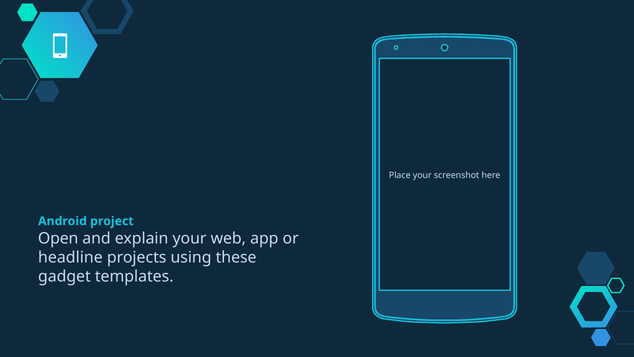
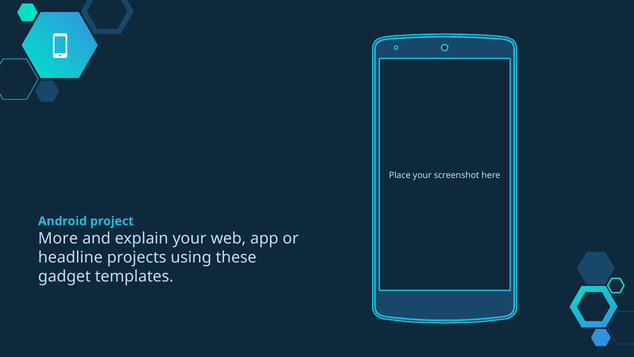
Open: Open -> More
